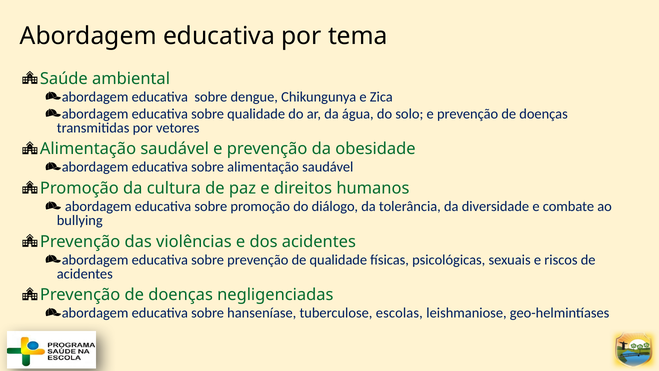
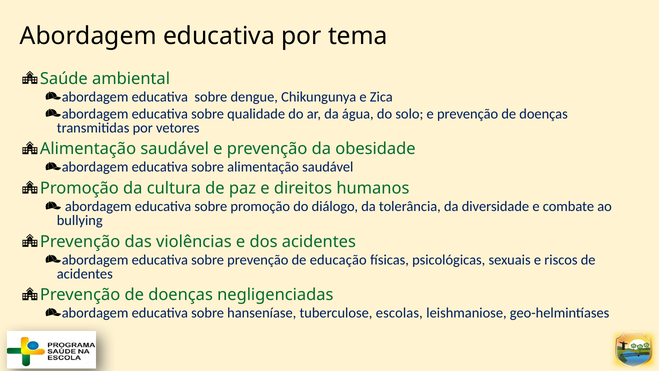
de qualidade: qualidade -> educação
